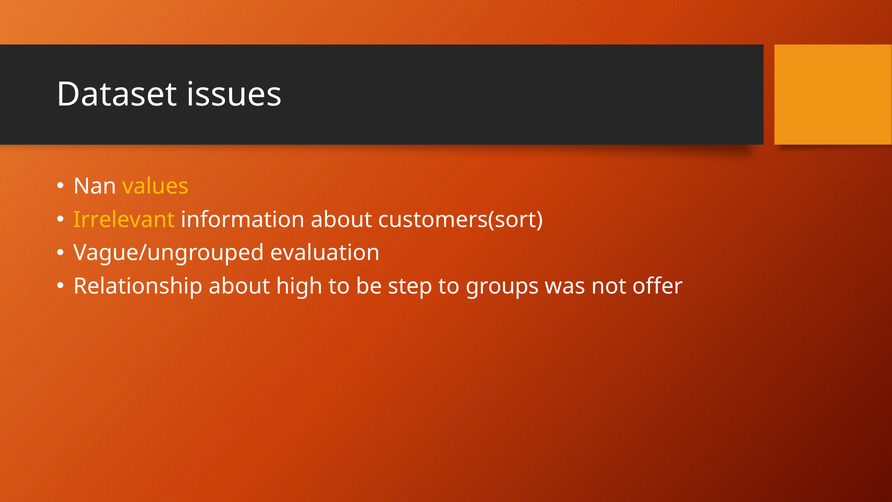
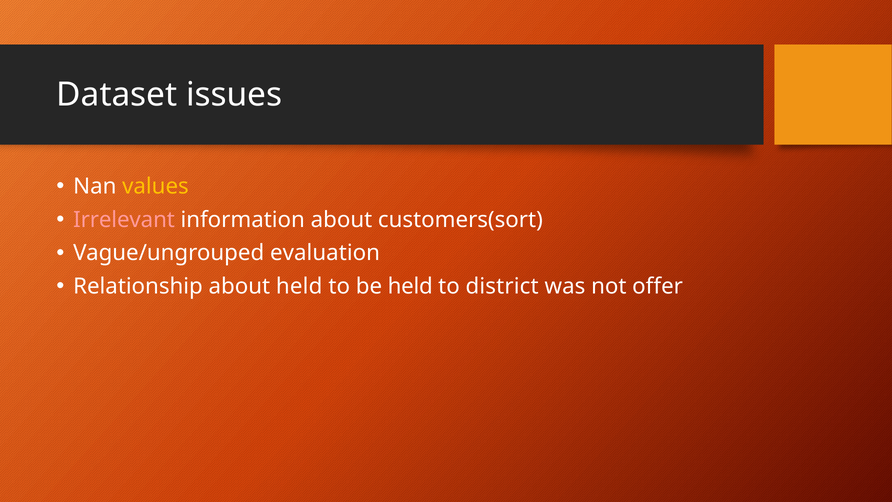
Irrelevant colour: yellow -> pink
about high: high -> held
be step: step -> held
groups: groups -> district
